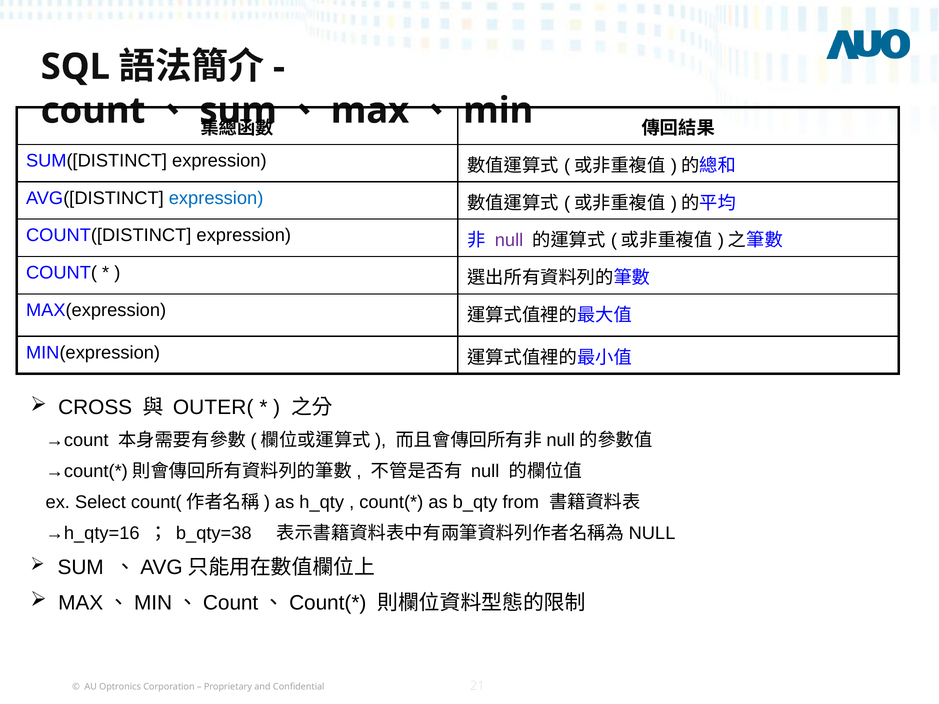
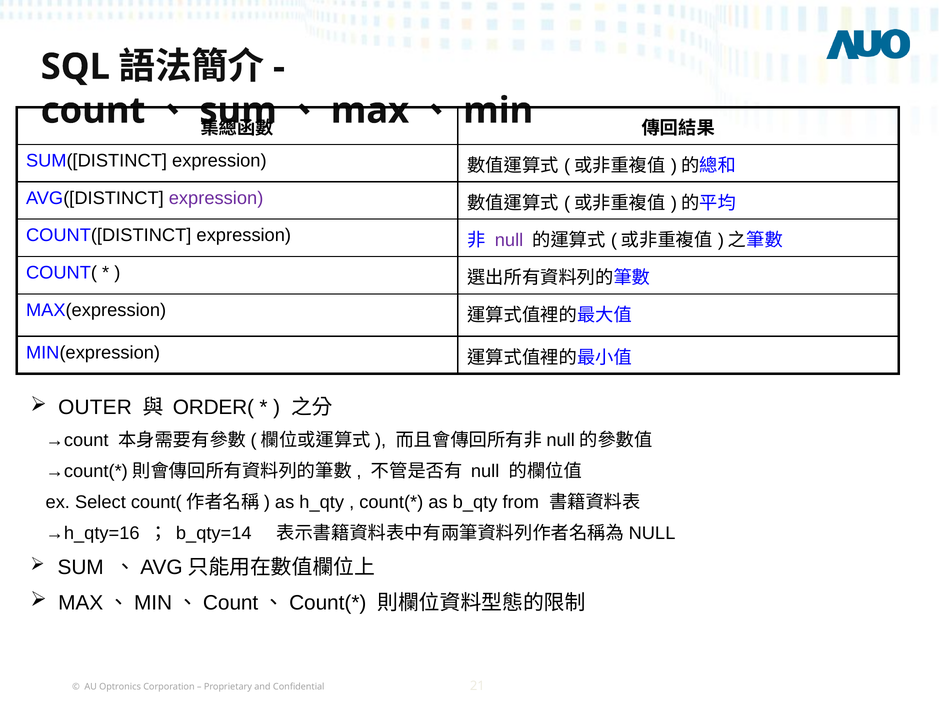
expression at (216, 198) colour: blue -> purple
CROSS: CROSS -> OUTER
OUTER(: OUTER( -> ORDER(
b_qty=38: b_qty=38 -> b_qty=14
